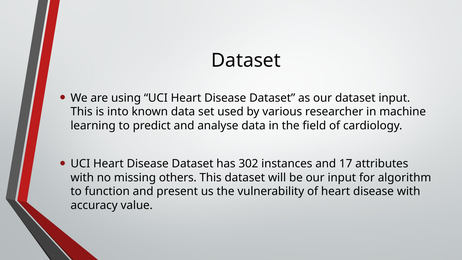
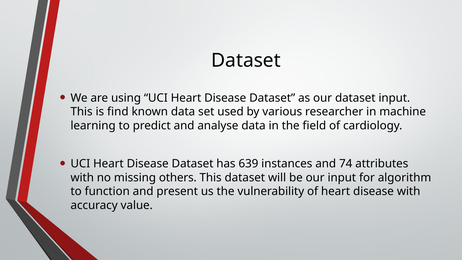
into: into -> find
302: 302 -> 639
17: 17 -> 74
